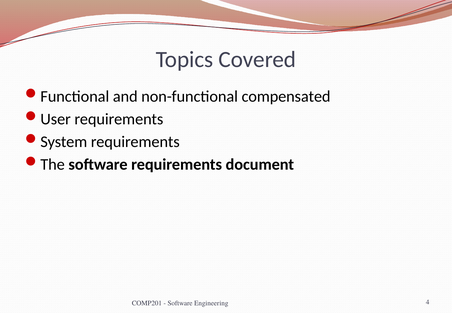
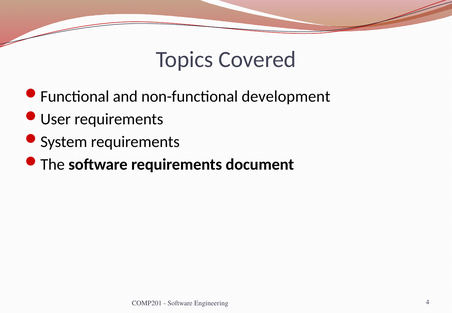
compensated: compensated -> development
